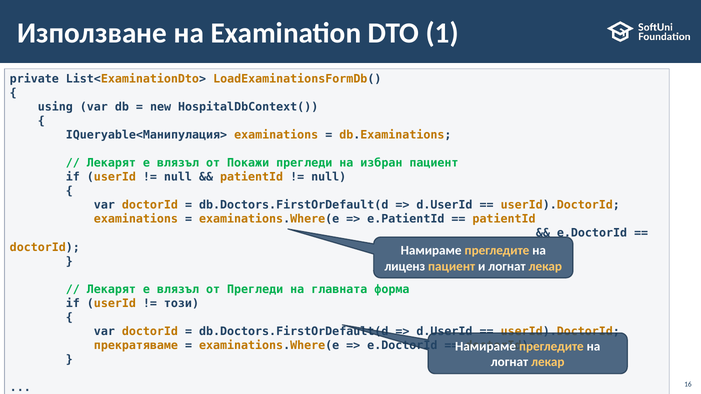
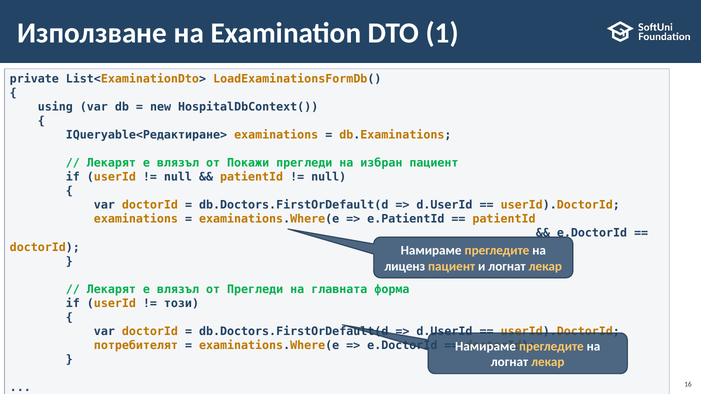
IQueryable<Манипулация>: IQueryable<Манипулация> -> IQueryable<Редактиране>
прекратяваме: прекратяваме -> потребителят
